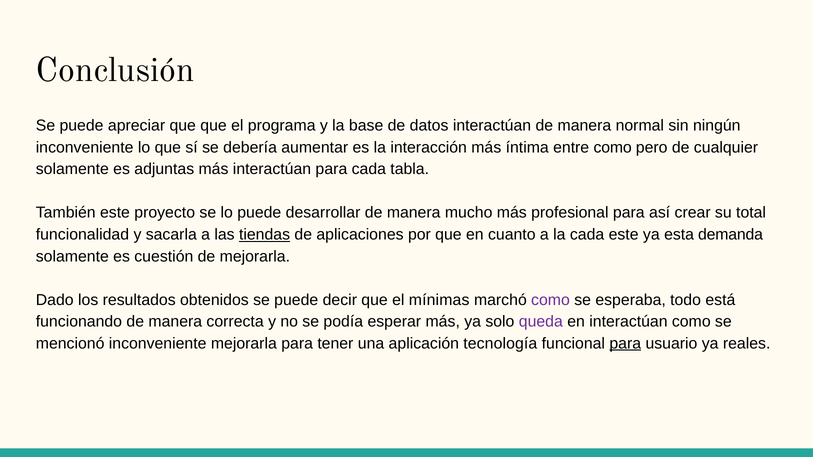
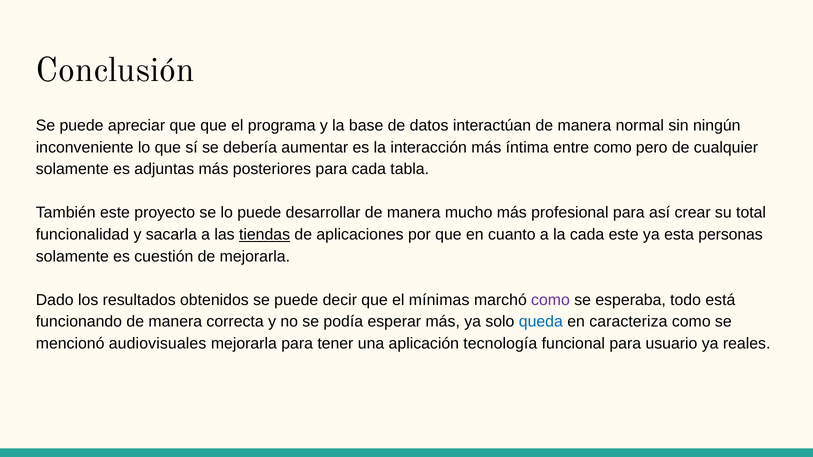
más interactúan: interactúan -> posteriores
demanda: demanda -> personas
queda colour: purple -> blue
en interactúan: interactúan -> caracteriza
mencionó inconveniente: inconveniente -> audiovisuales
para at (625, 344) underline: present -> none
